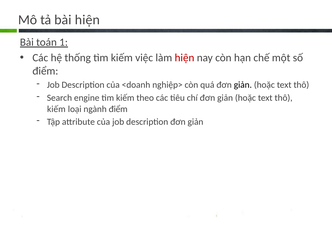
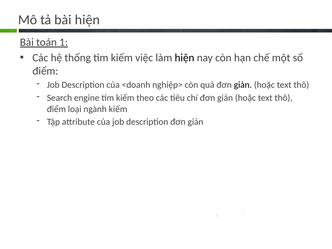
hiện at (184, 58) colour: red -> black
kiếm at (56, 109): kiếm -> điểm
ngành điểm: điểm -> kiếm
